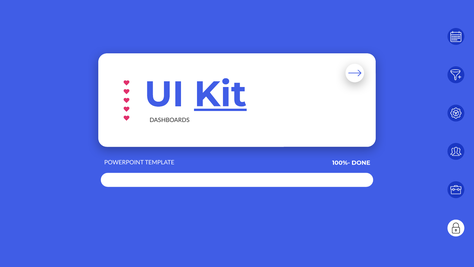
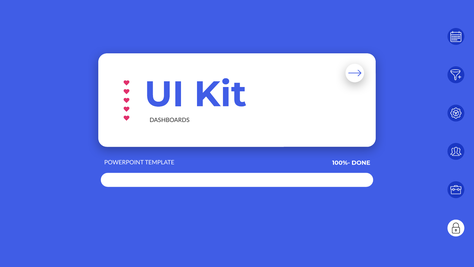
Kit underline: present -> none
